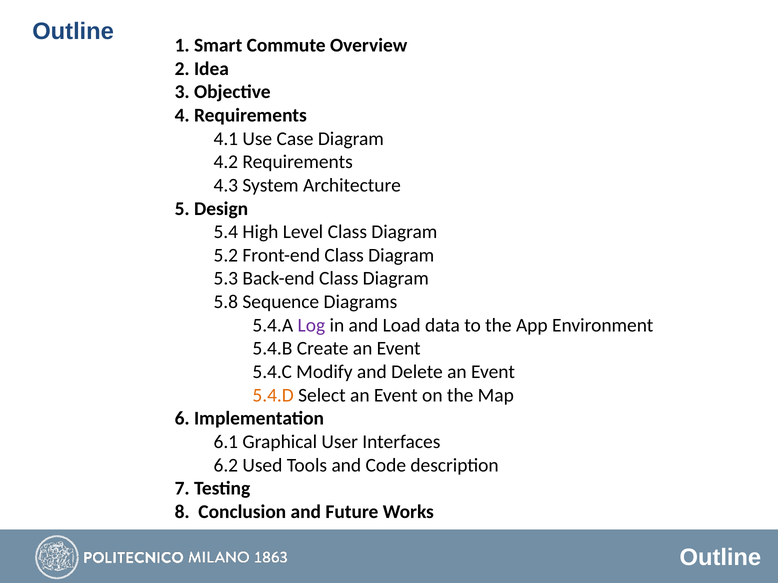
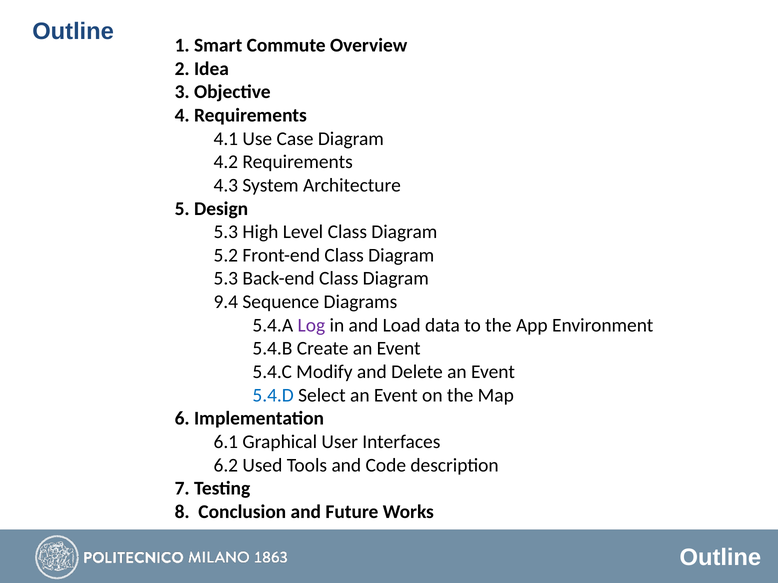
5.4 at (226, 232): 5.4 -> 5.3
5.8: 5.8 -> 9.4
5.4.D colour: orange -> blue
